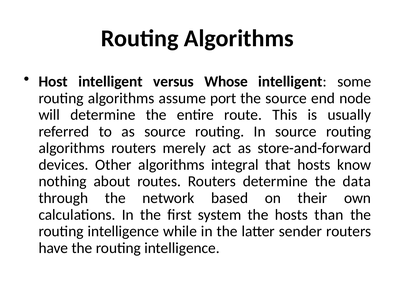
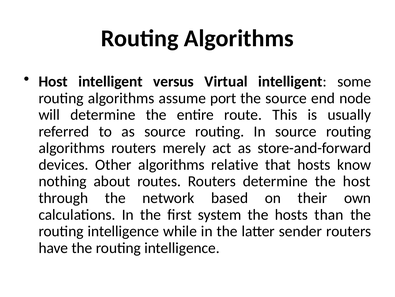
Whose: Whose -> Virtual
integral: integral -> relative
the data: data -> host
